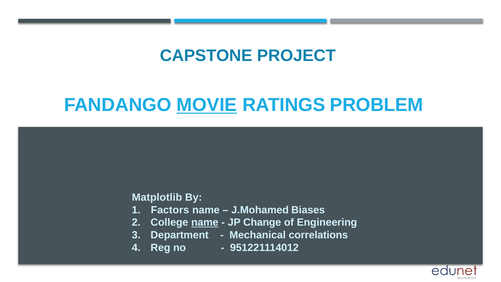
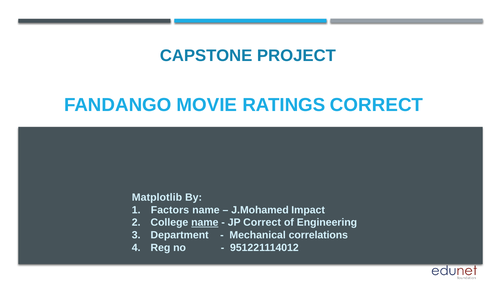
MOVIE underline: present -> none
RATINGS PROBLEM: PROBLEM -> CORRECT
Biases: Biases -> Impact
JP Change: Change -> Correct
